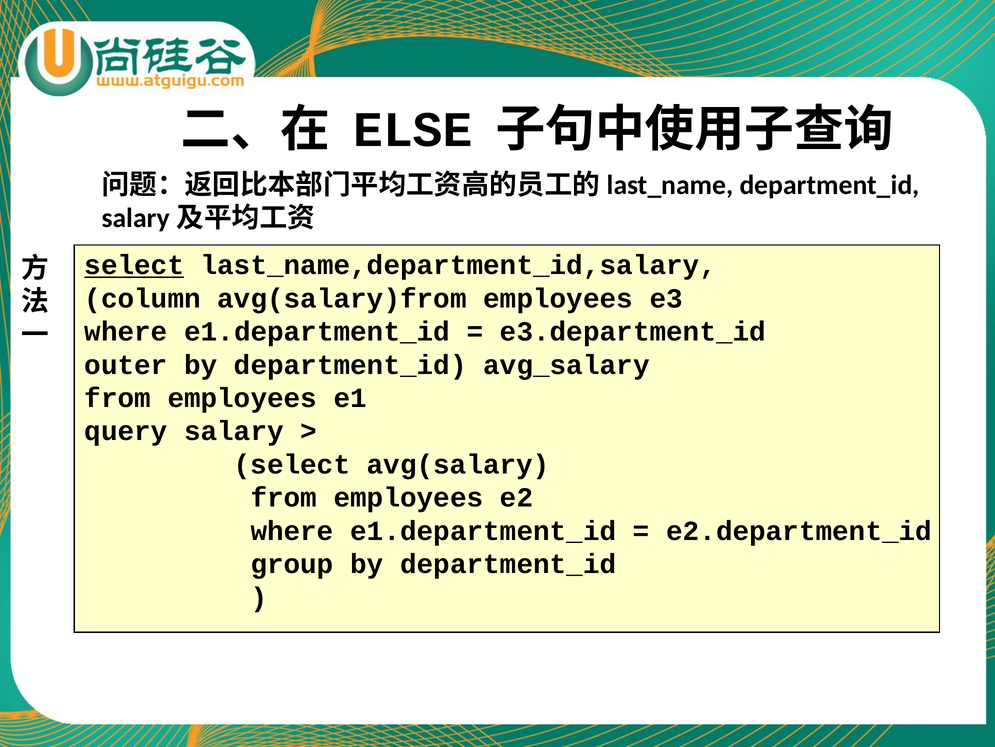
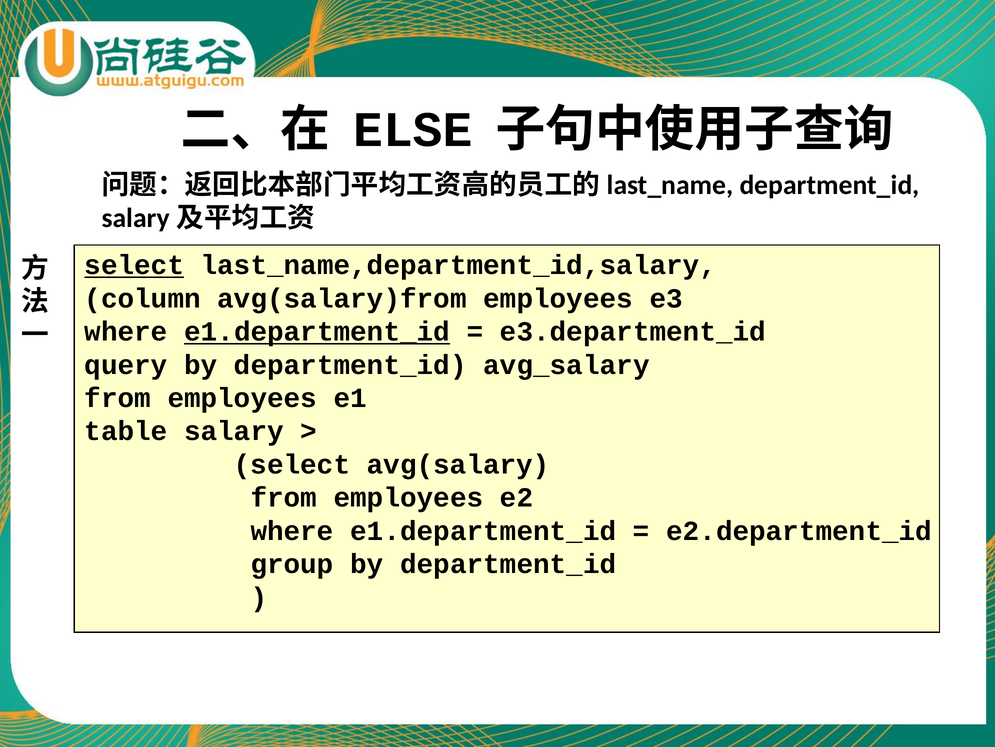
e1.department_id at (317, 331) underline: none -> present
outer: outer -> query
query: query -> table
